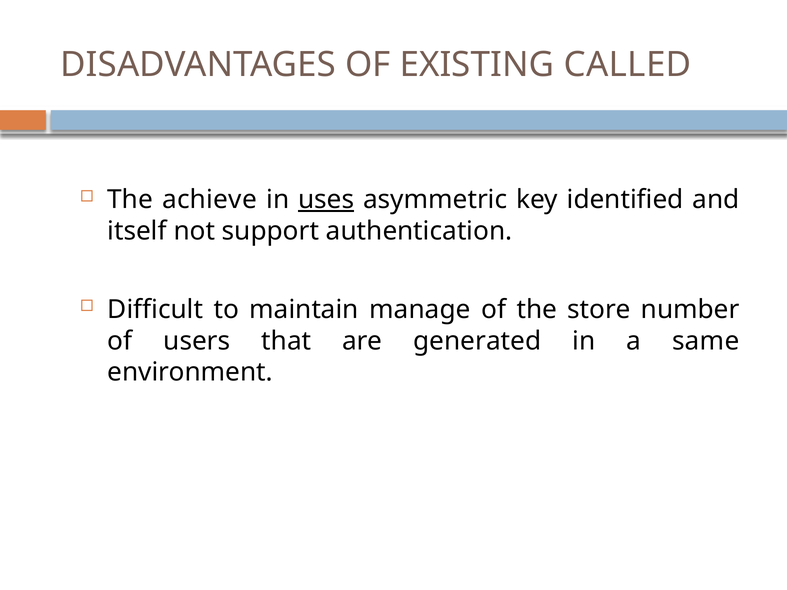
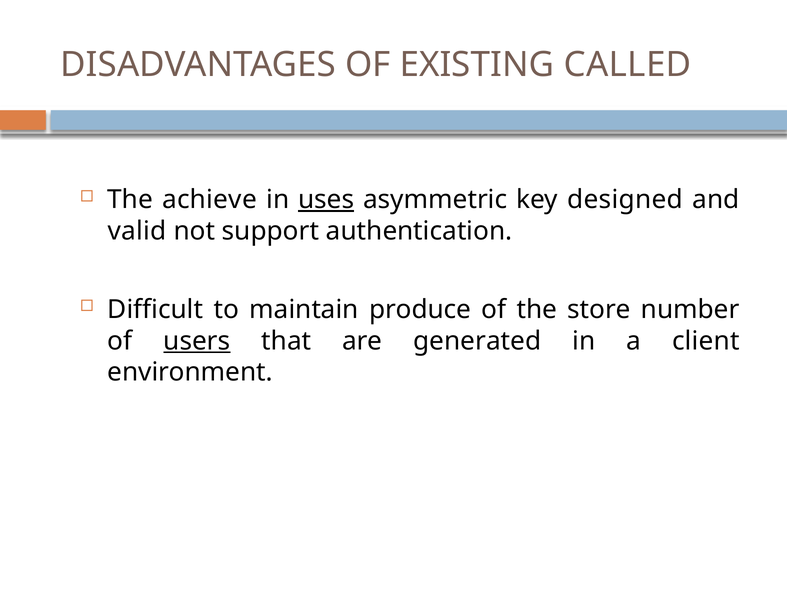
identified: identified -> designed
itself: itself -> valid
manage: manage -> produce
users underline: none -> present
same: same -> client
